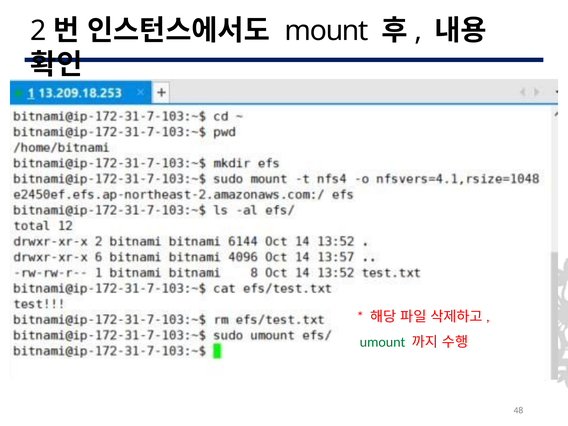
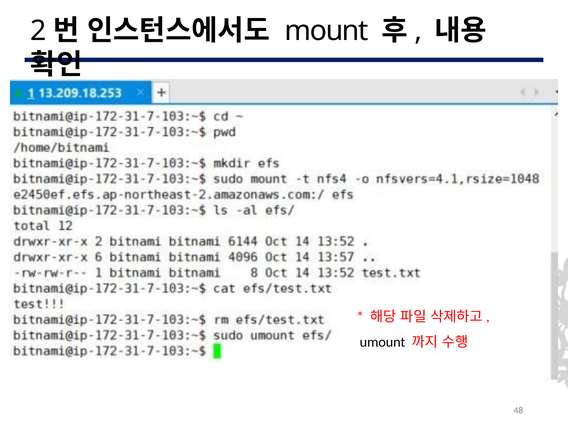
umount colour: green -> black
